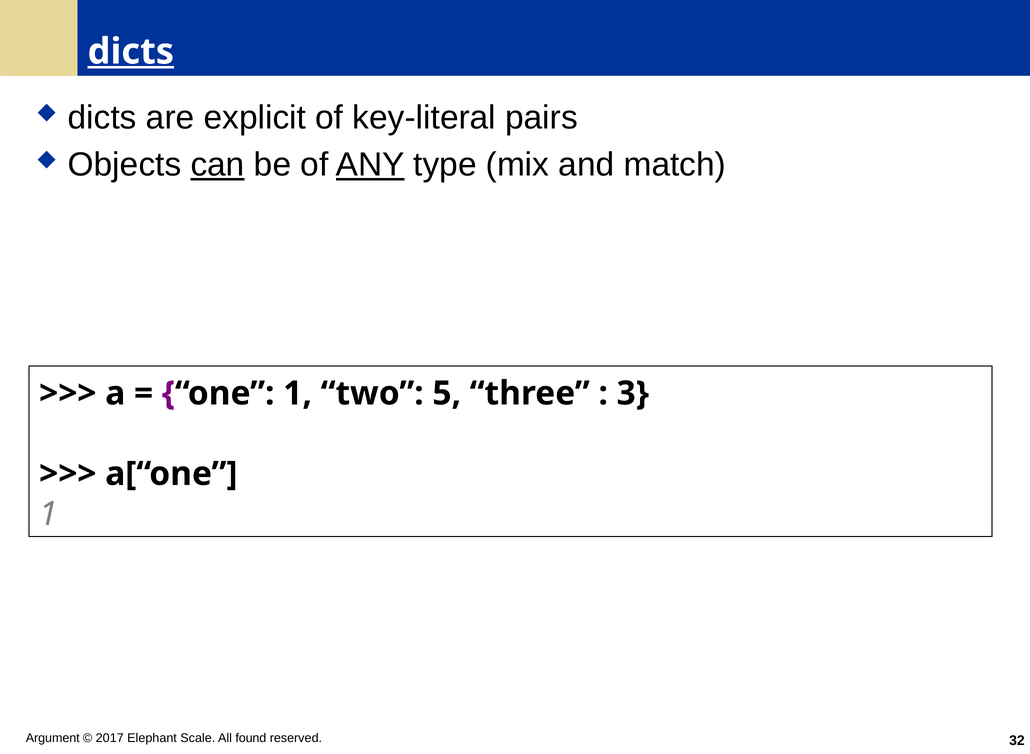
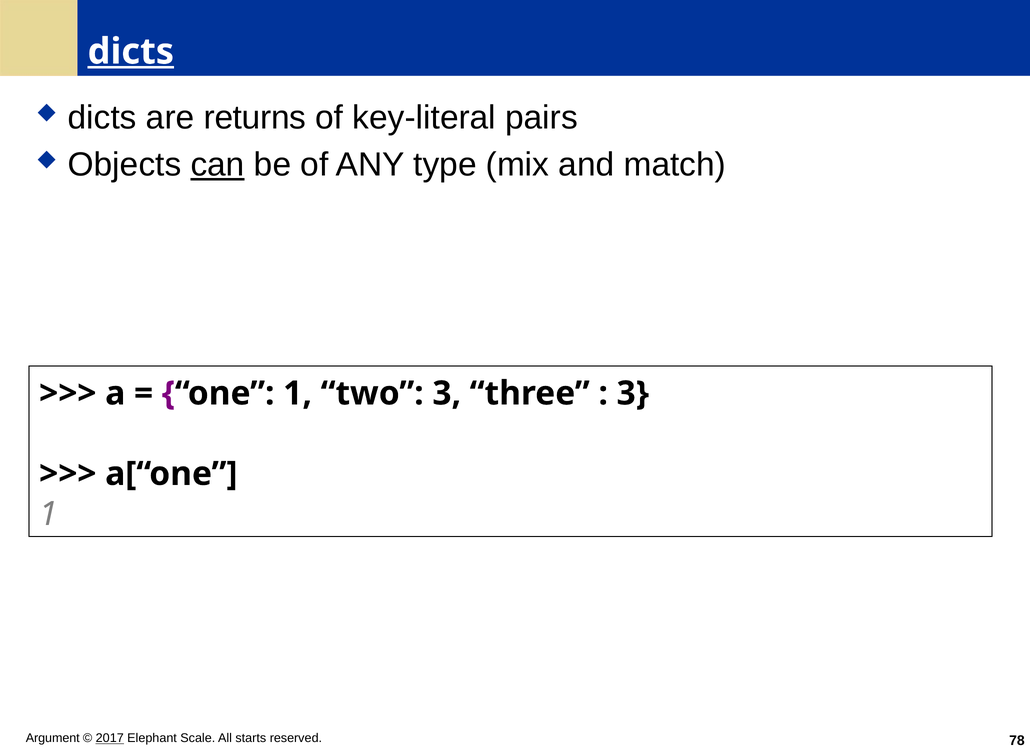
explicit: explicit -> returns
ANY underline: present -> none
two 5: 5 -> 3
2017 underline: none -> present
found: found -> starts
32: 32 -> 78
